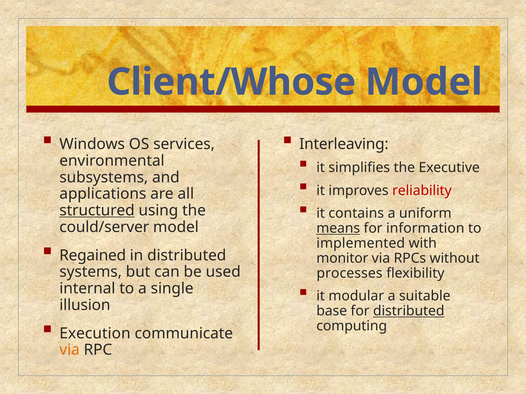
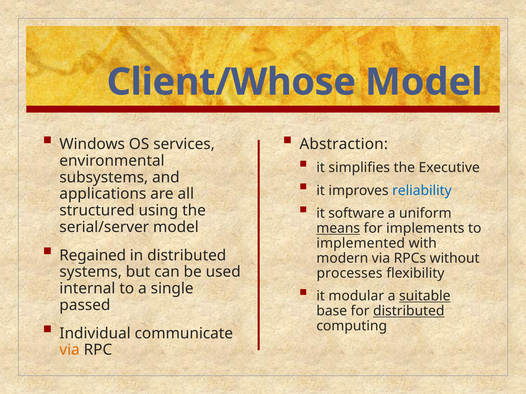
Interleaving: Interleaving -> Abstraction
reliability colour: red -> blue
contains: contains -> software
structured underline: present -> none
could/server: could/server -> serial/server
information: information -> implements
monitor: monitor -> modern
suitable underline: none -> present
illusion: illusion -> passed
Execution: Execution -> Individual
